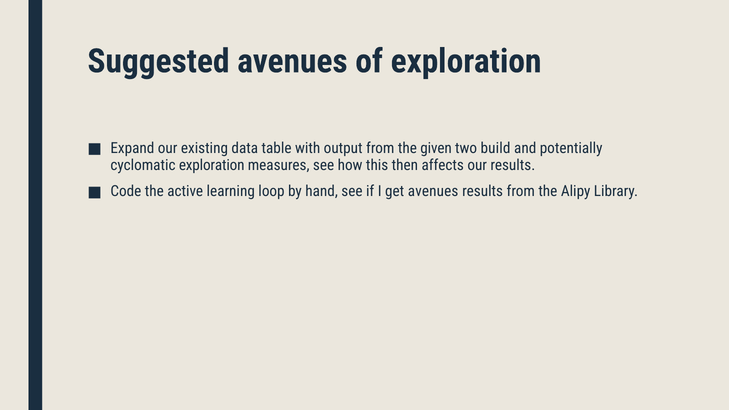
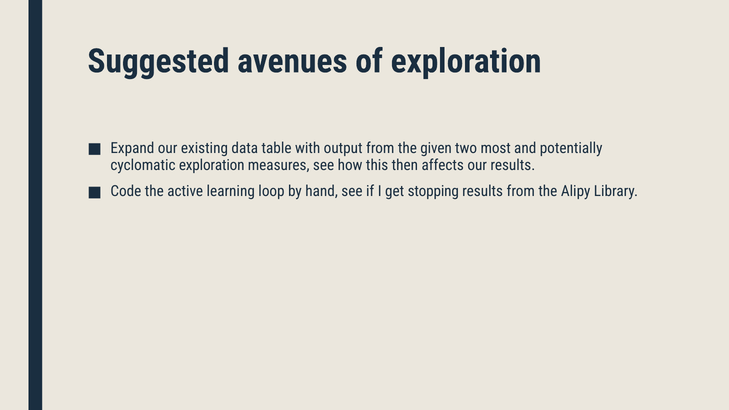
build: build -> most
get avenues: avenues -> stopping
